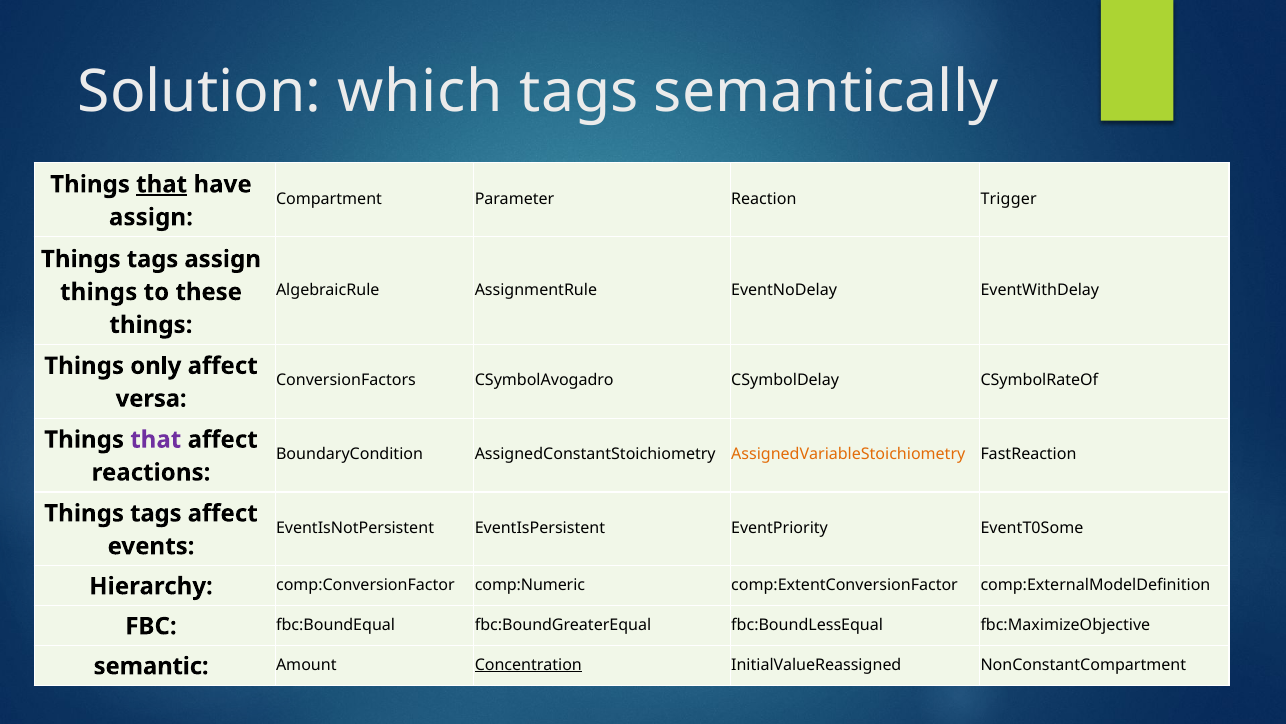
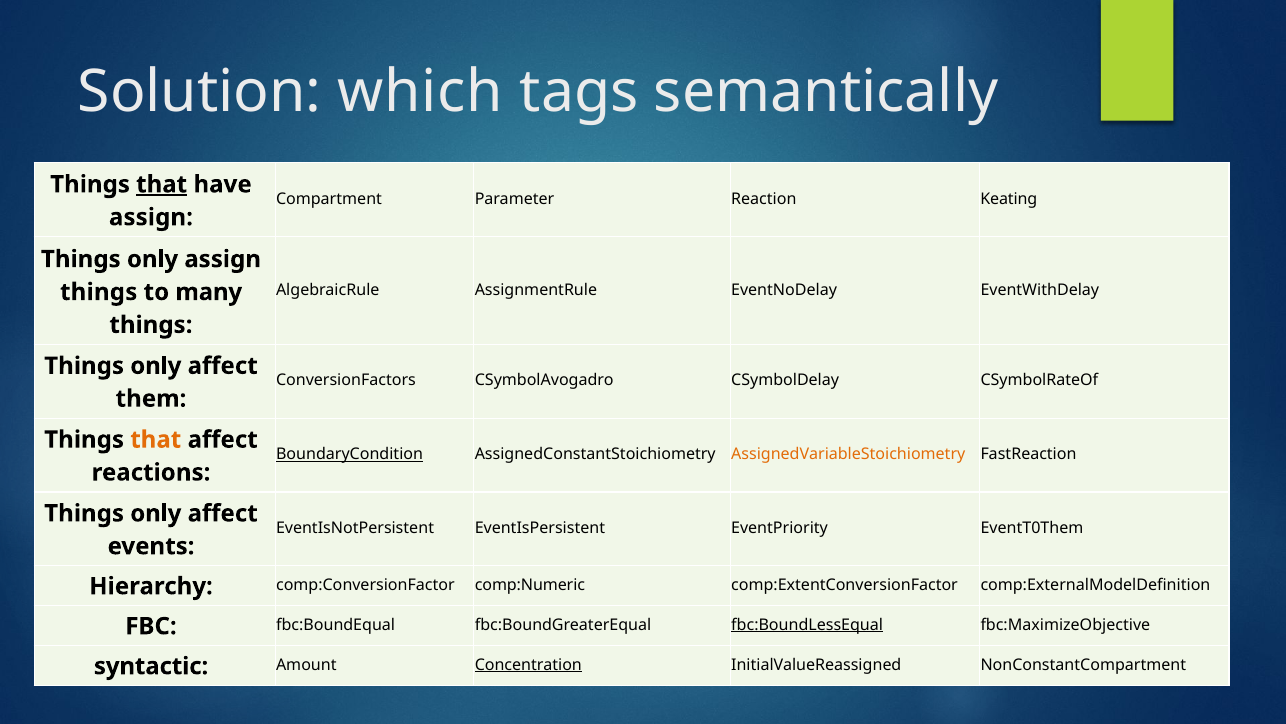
Trigger: Trigger -> Keating
tags at (153, 259): tags -> only
these: these -> many
versa: versa -> them
that at (156, 439) colour: purple -> orange
BoundaryCondition underline: none -> present
tags at (156, 513): tags -> only
EventT0Some: EventT0Some -> EventT0Them
fbc:BoundLessEqual underline: none -> present
semantic: semantic -> syntactic
